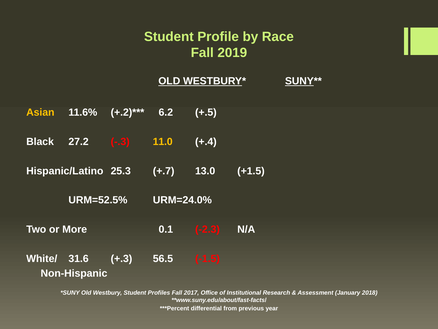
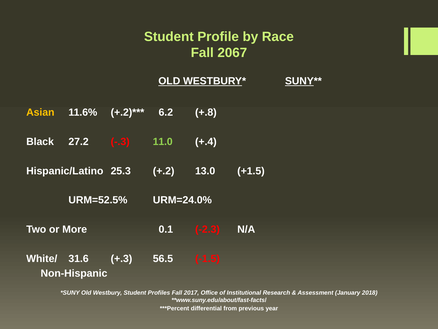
2019: 2019 -> 2067
+.5: +.5 -> +.8
11.0 colour: yellow -> light green
+.7: +.7 -> +.2
